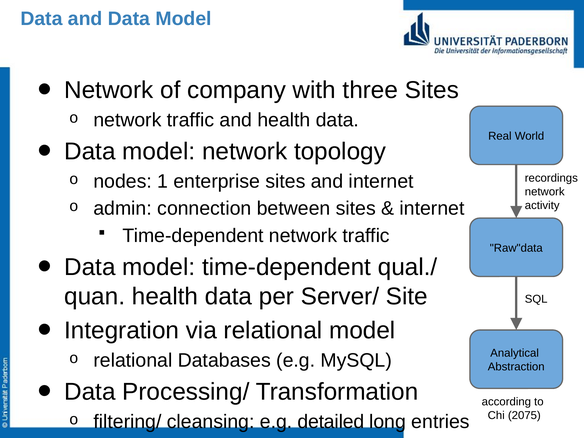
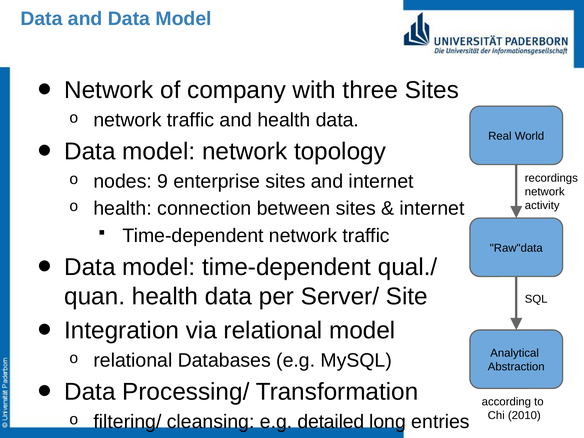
1: 1 -> 9
admin at (123, 209): admin -> health
2075: 2075 -> 2010
